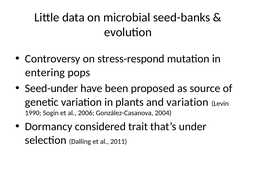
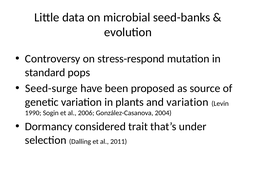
entering: entering -> standard
Seed-under: Seed-under -> Seed-surge
